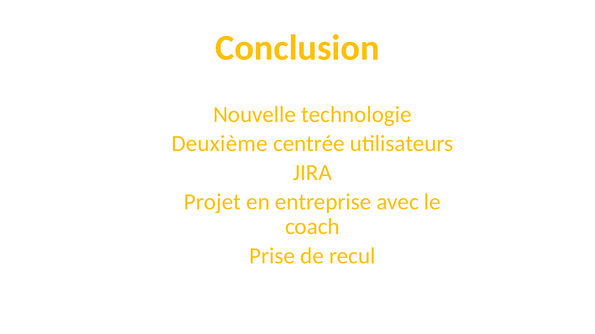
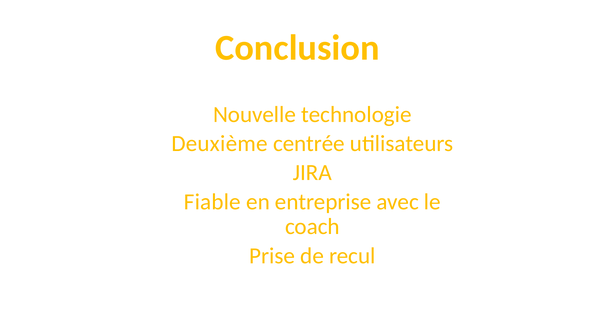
Projet: Projet -> Fiable
